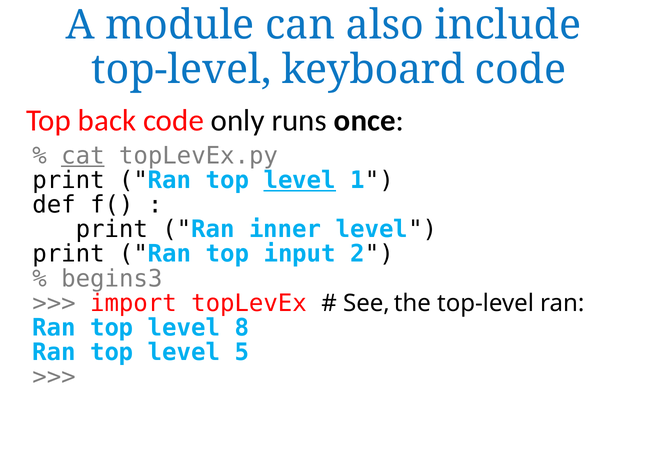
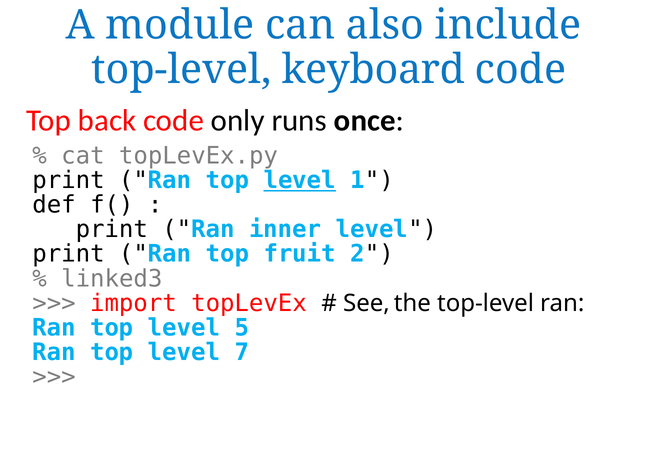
cat underline: present -> none
input: input -> fruit
begins3: begins3 -> linked3
8: 8 -> 5
5: 5 -> 7
